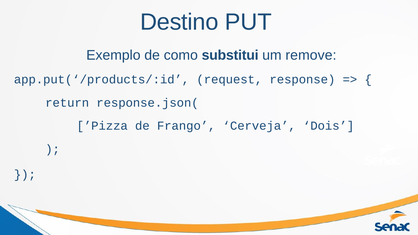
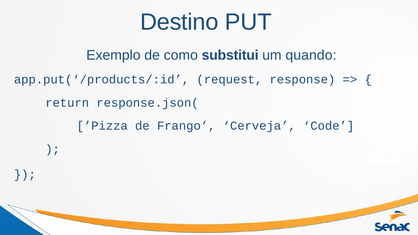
remove: remove -> quando
Dois: Dois -> Code
